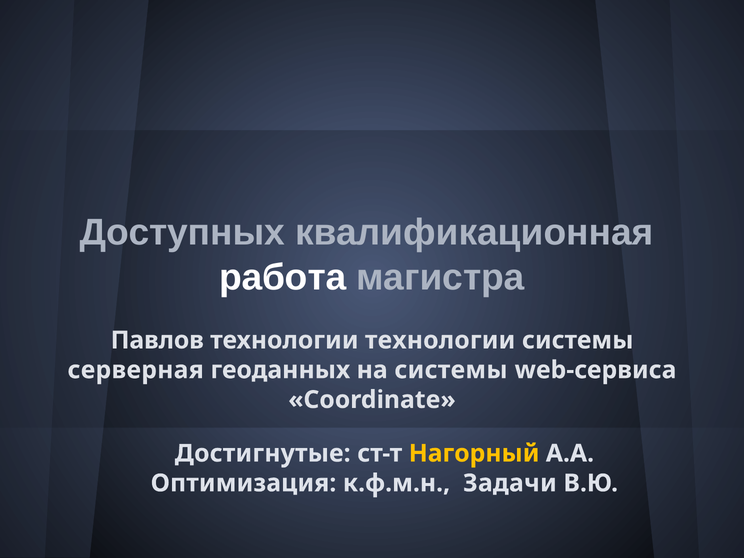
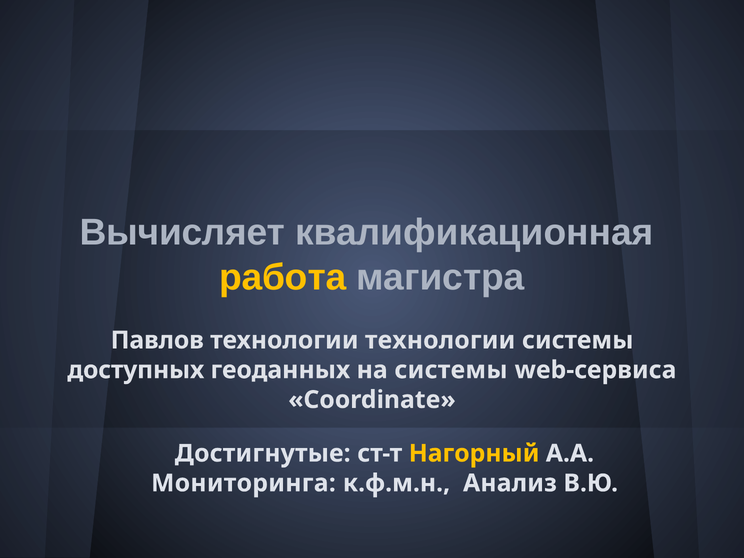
Доступных: Доступных -> Вычисляет
работа colour: white -> yellow
серверная: серверная -> доступных
Оптимизация: Оптимизация -> Мониторинга
Задачи: Задачи -> Анализ
